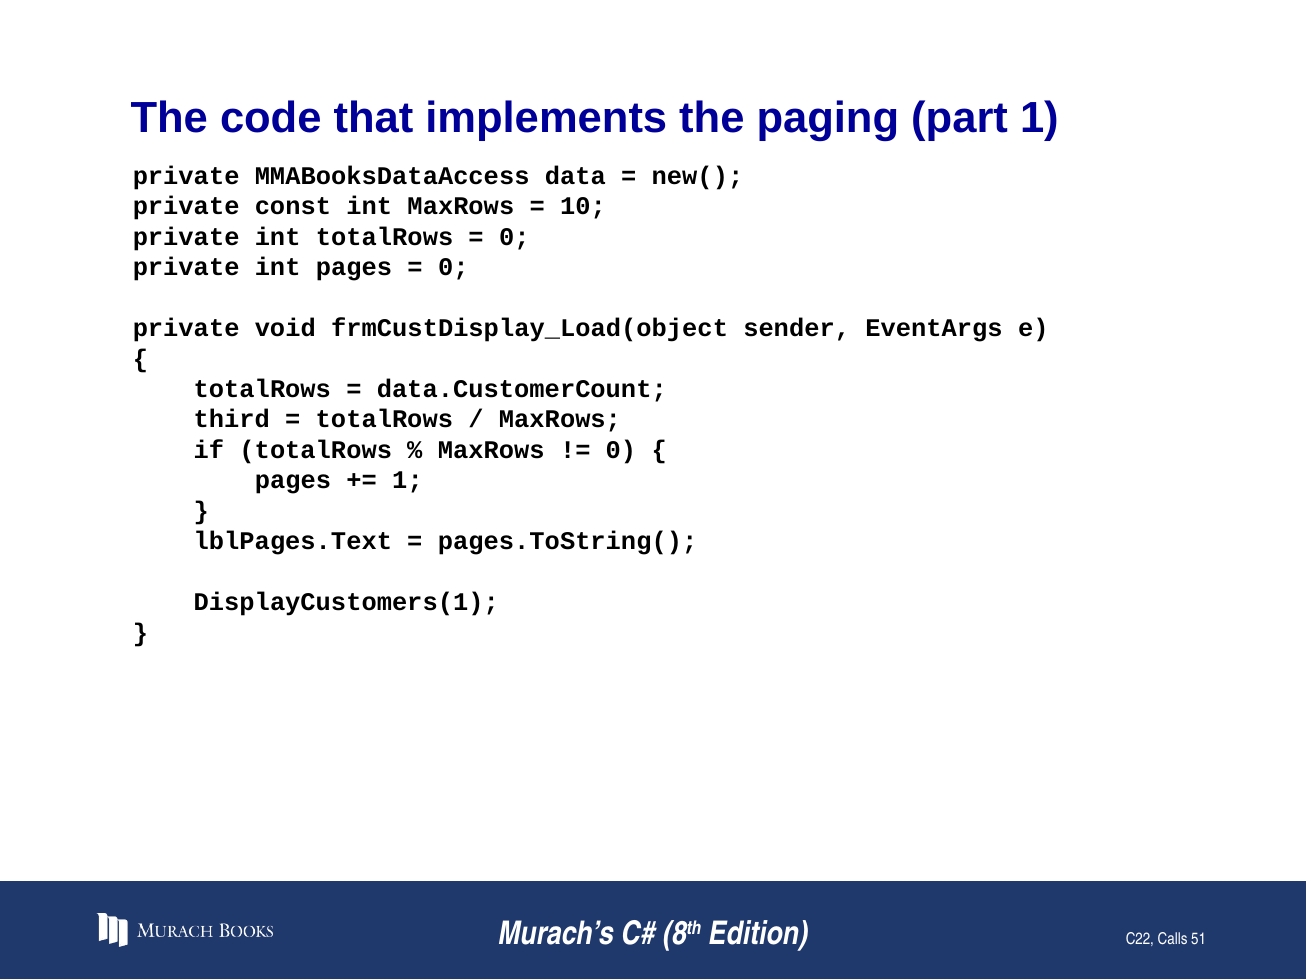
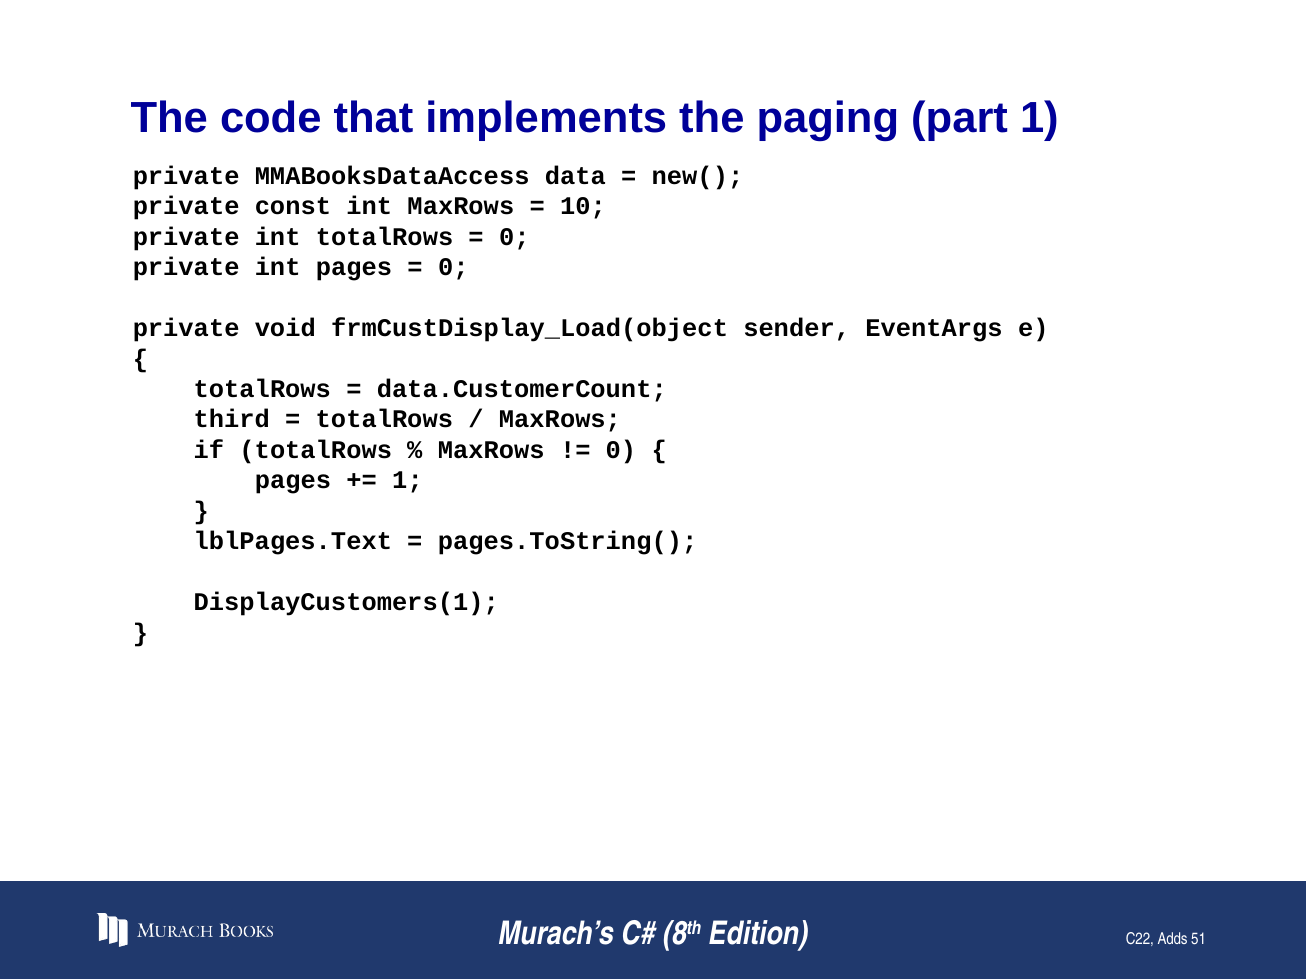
Calls: Calls -> Adds
